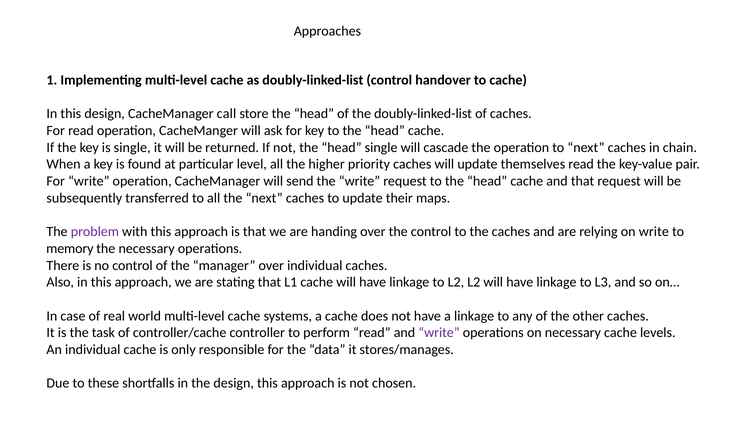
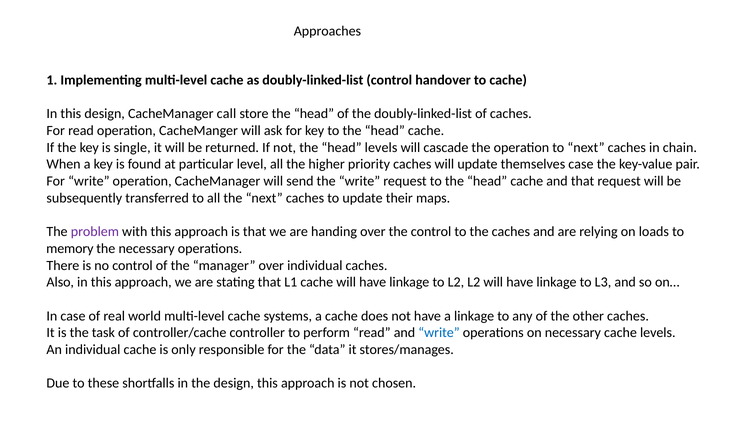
head single: single -> levels
themselves read: read -> case
on write: write -> loads
write at (439, 333) colour: purple -> blue
